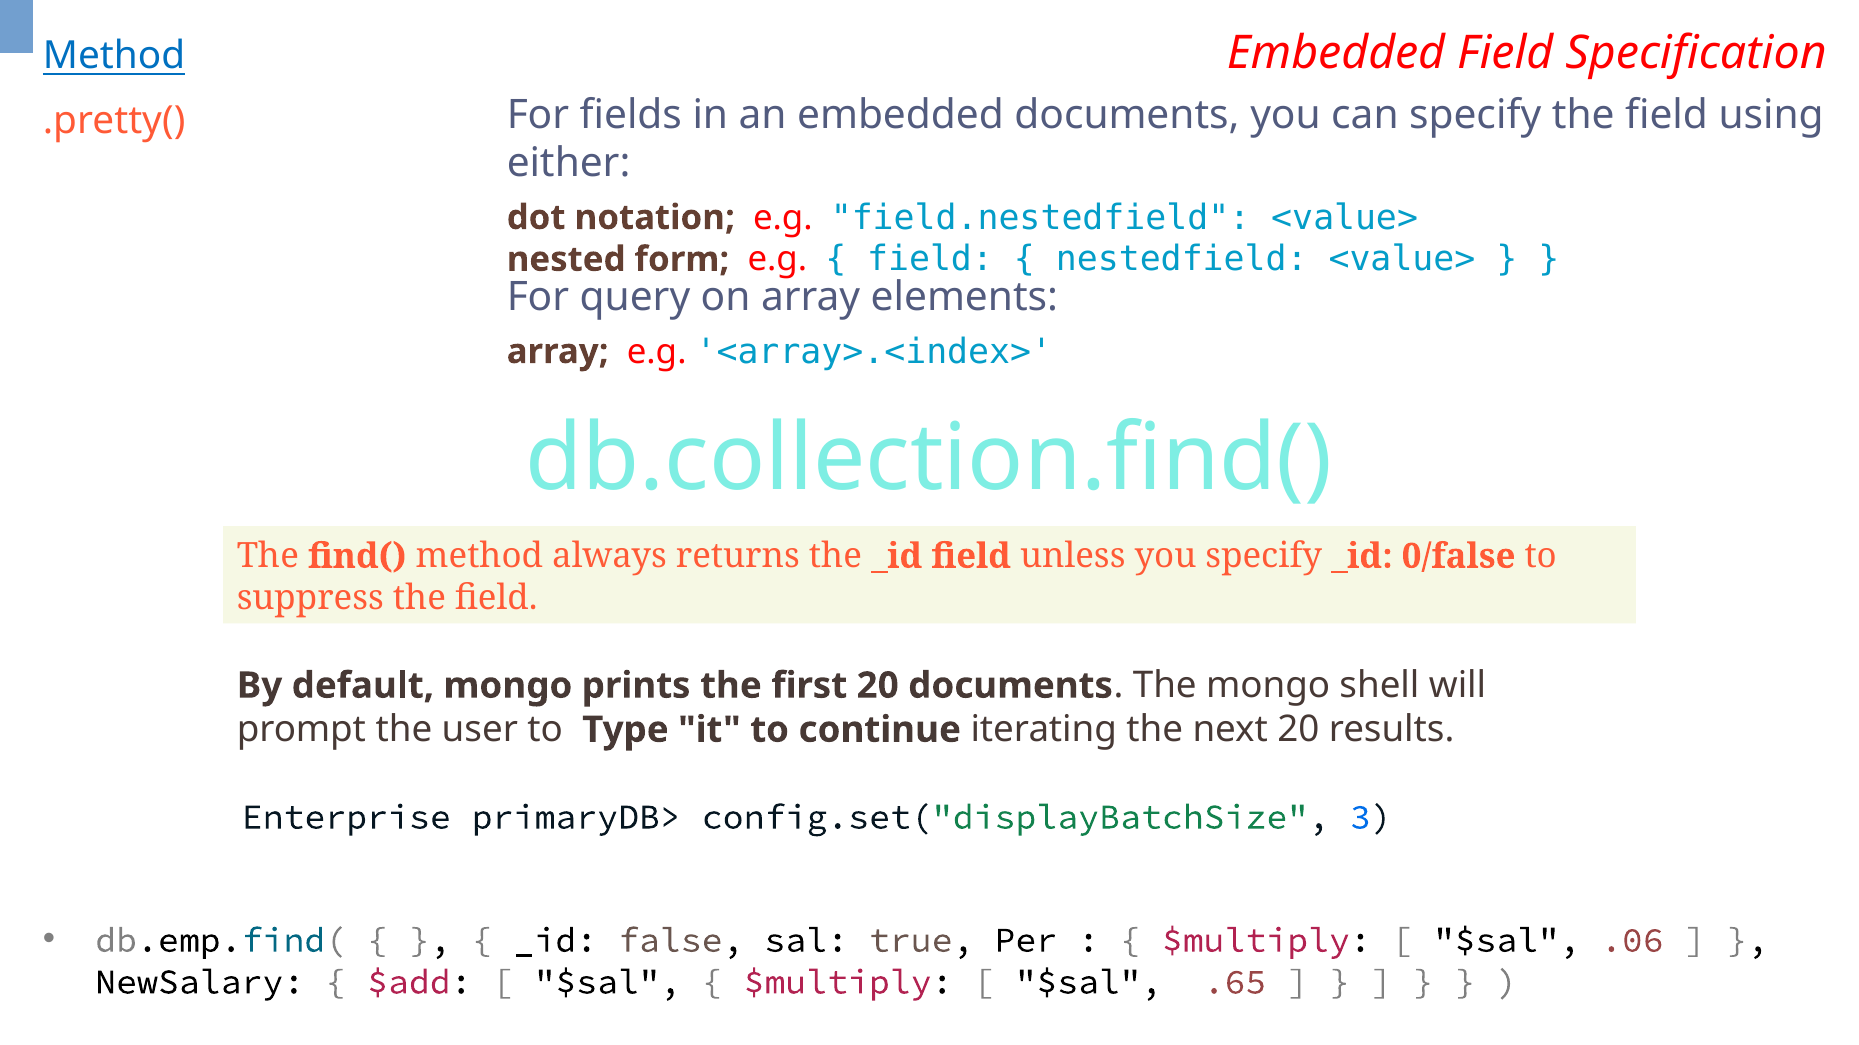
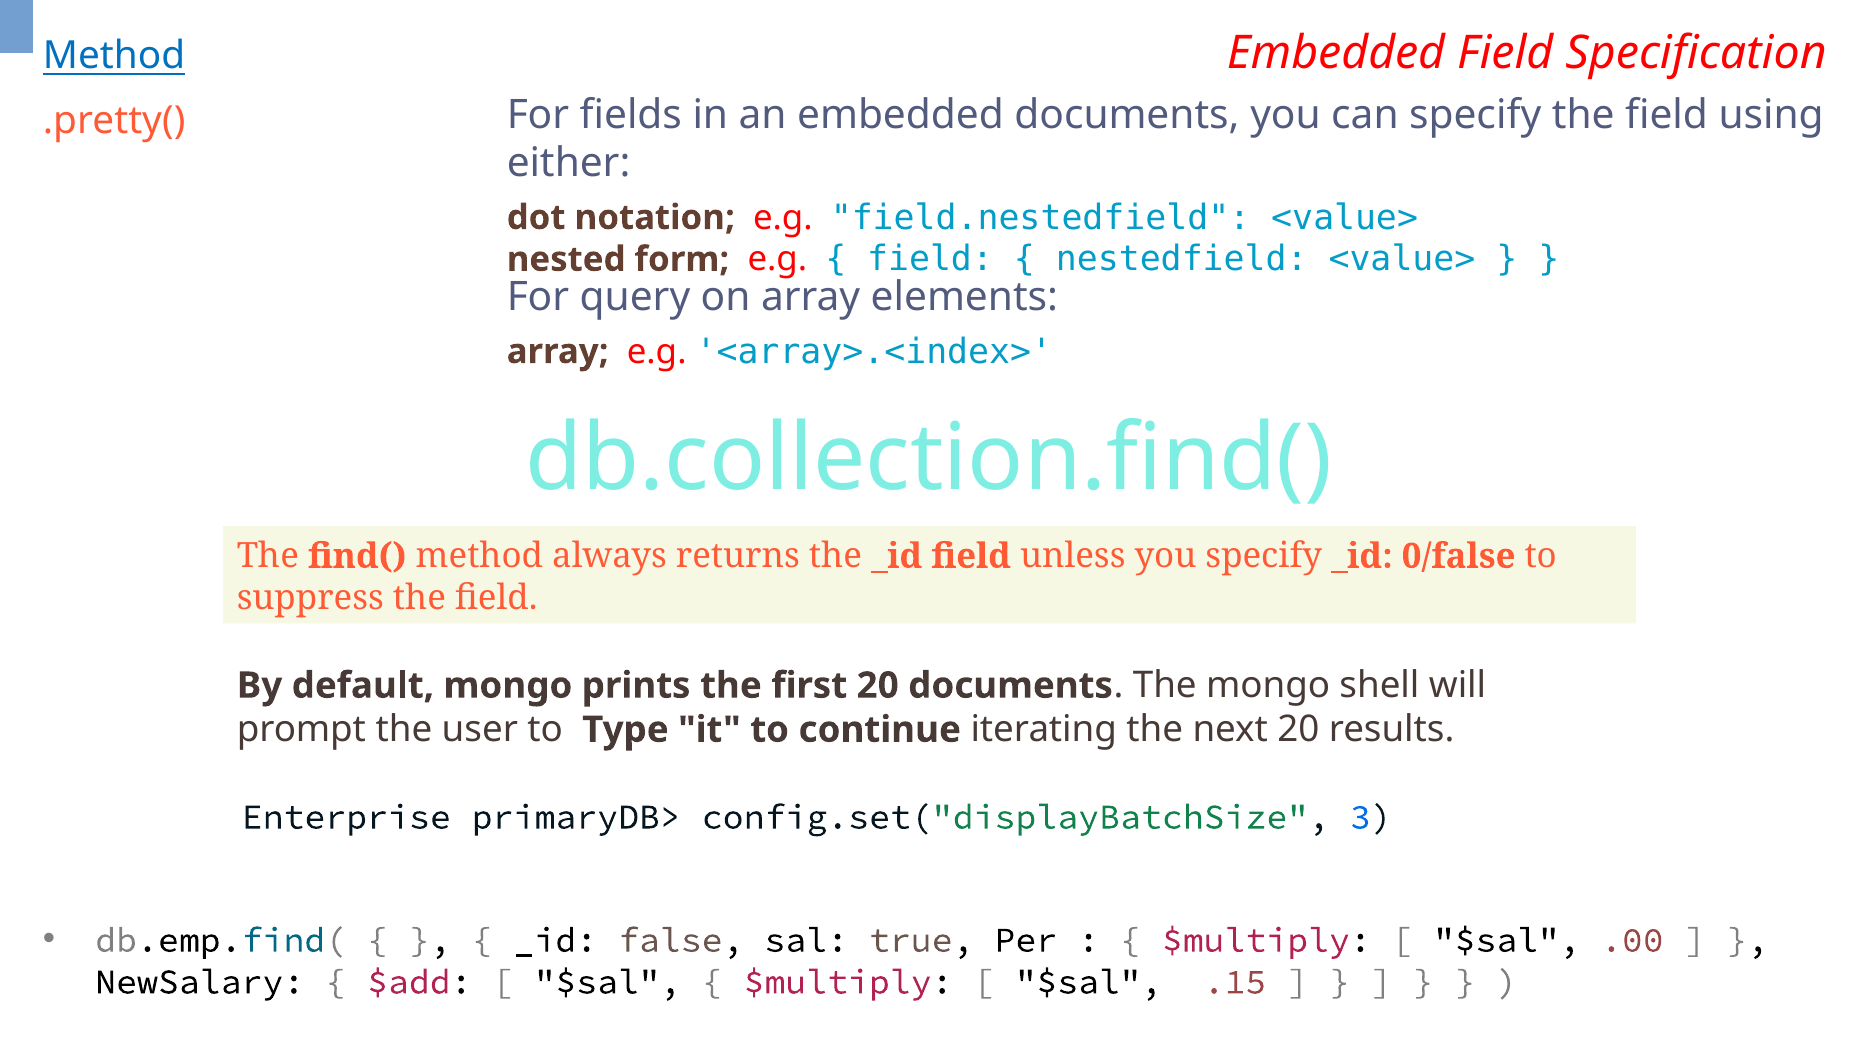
.06: .06 -> .00
.65: .65 -> .15
